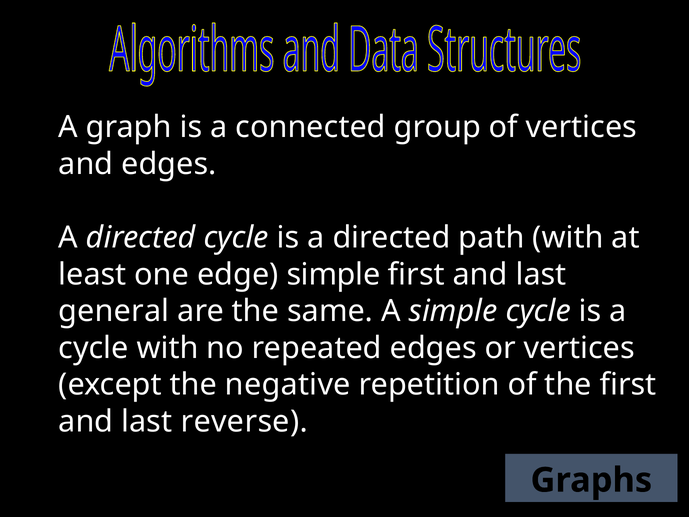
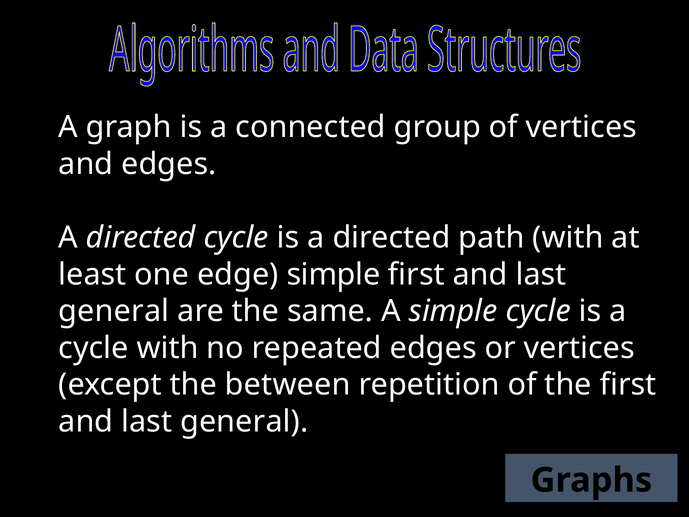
negative: negative -> between
reverse at (244, 421): reverse -> general
